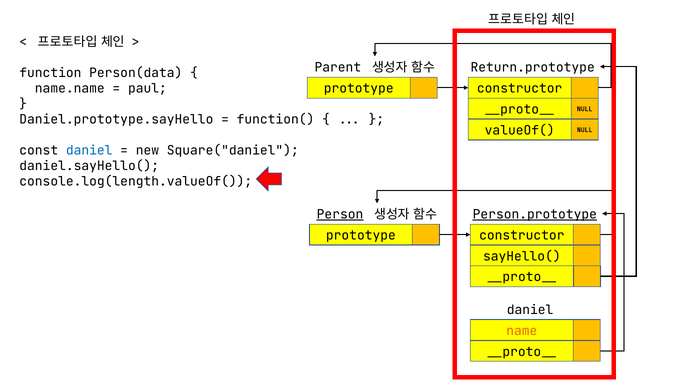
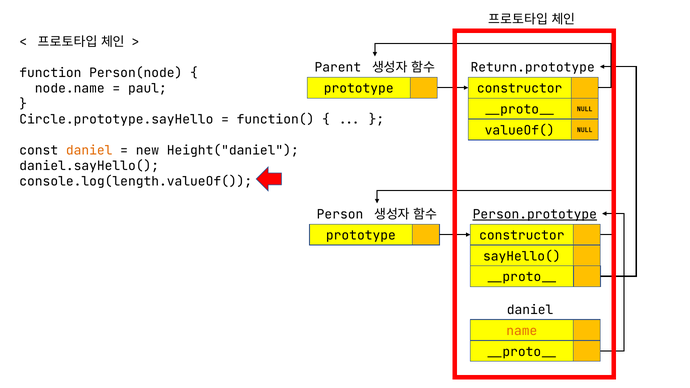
Person(data: Person(data -> Person(node
name.name: name.name -> node.name
Daniel.prototype.sayHello: Daniel.prototype.sayHello -> Circle.prototype.sayHello
daniel at (89, 151) colour: blue -> orange
Square("daniel: Square("daniel -> Height("daniel
Person underline: present -> none
